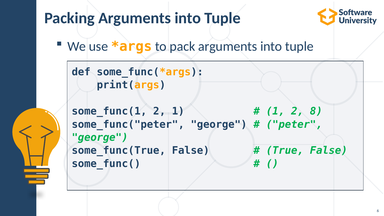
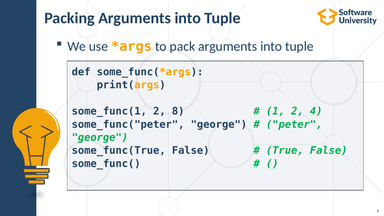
2 1: 1 -> 8
8: 8 -> 4
